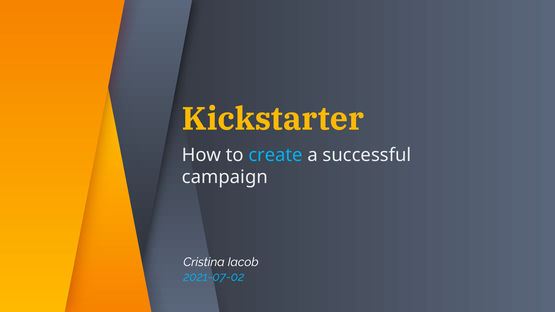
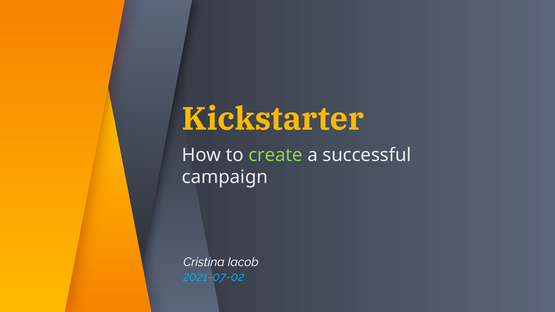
create colour: light blue -> light green
